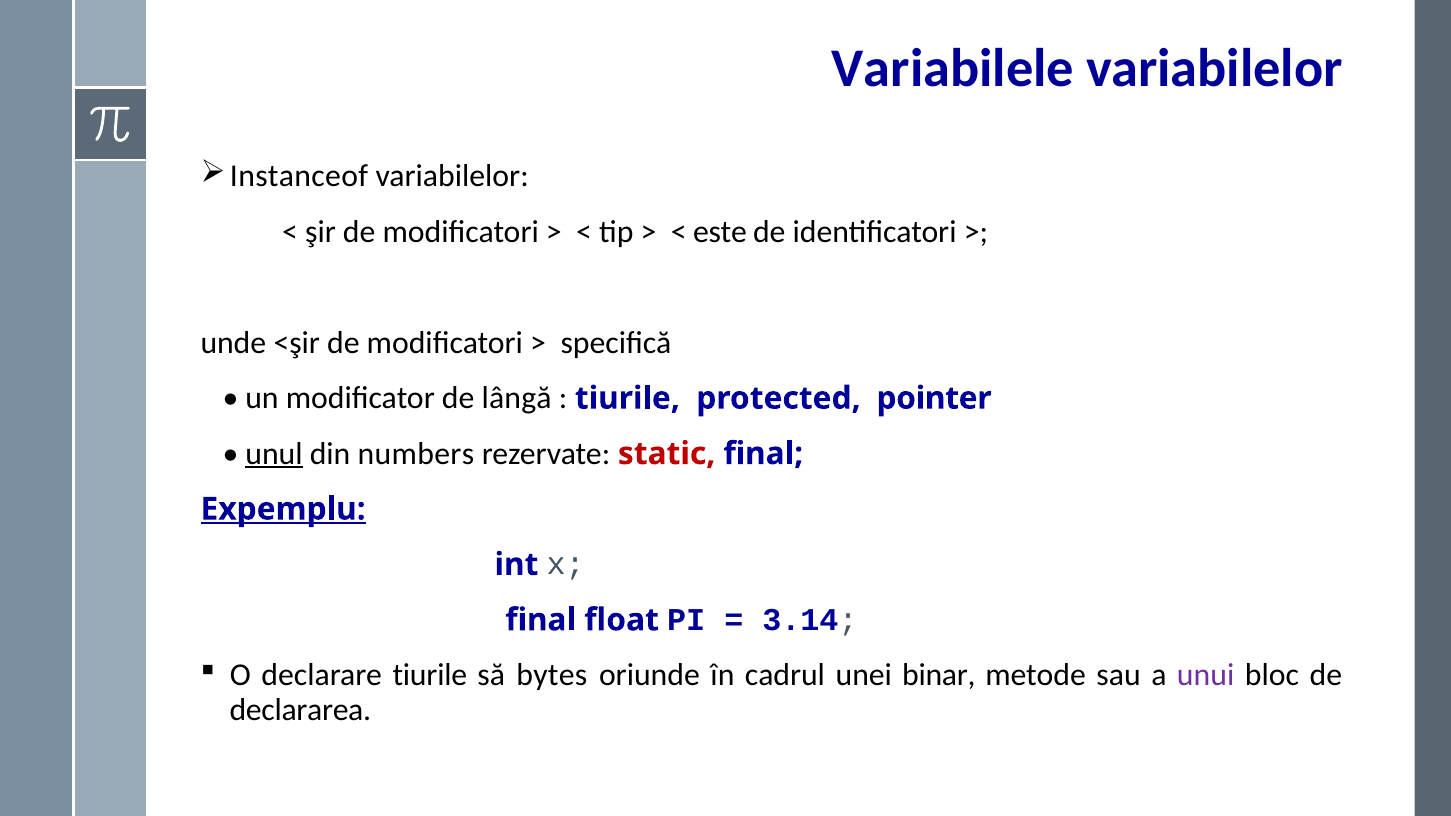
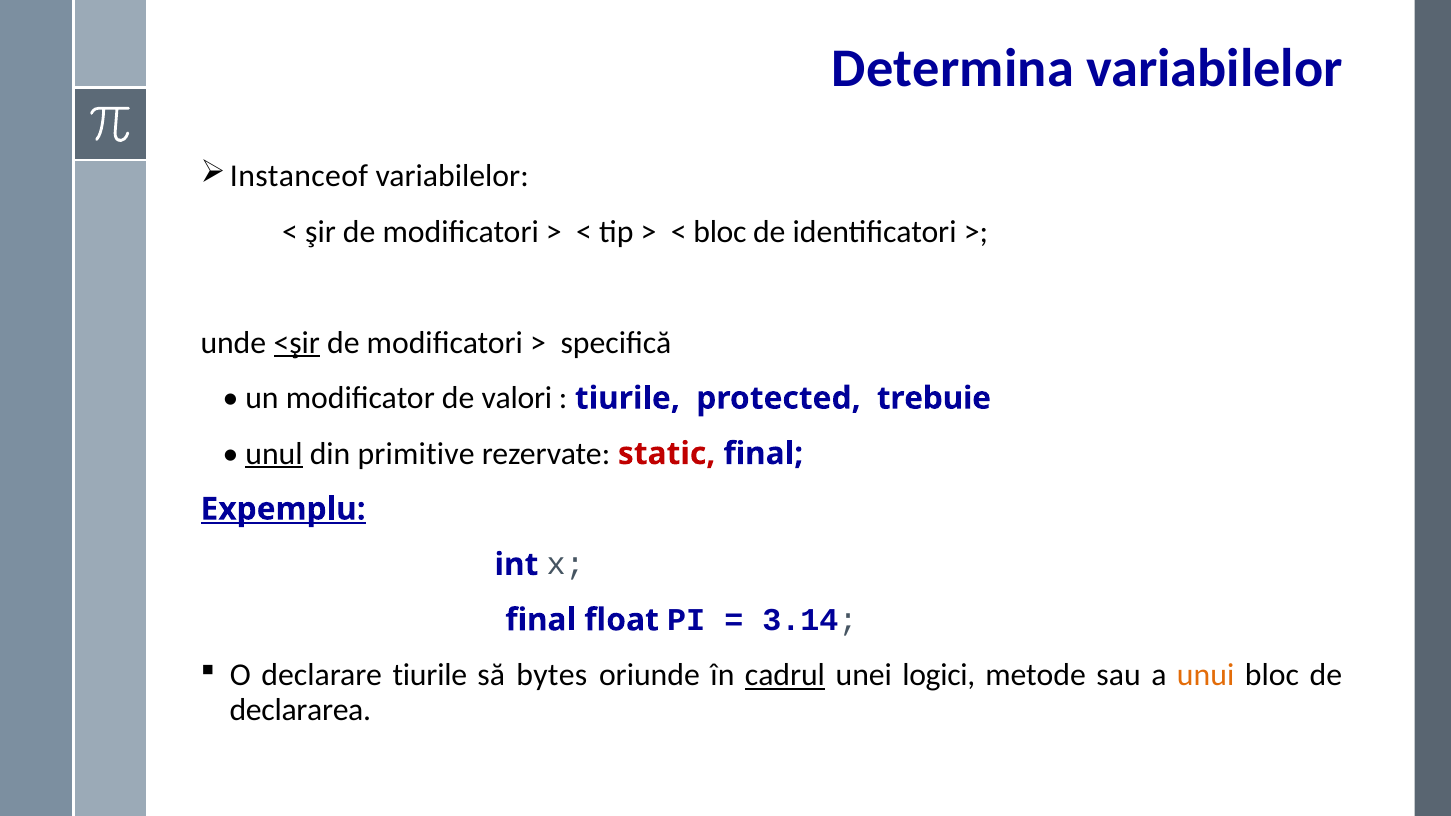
Variabilele: Variabilele -> Determina
este at (720, 232): este -> bloc
<şir underline: none -> present
lângă: lângă -> valori
pointer: pointer -> trebuie
numbers: numbers -> primitive
cadrul underline: none -> present
binar: binar -> logici
unui colour: purple -> orange
